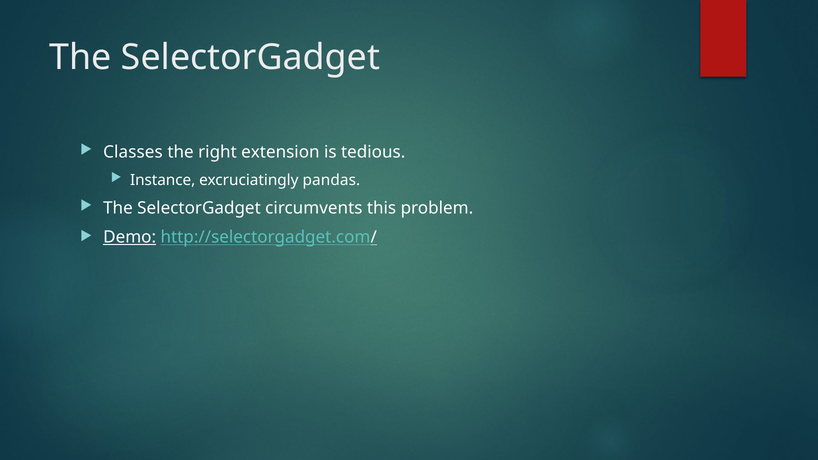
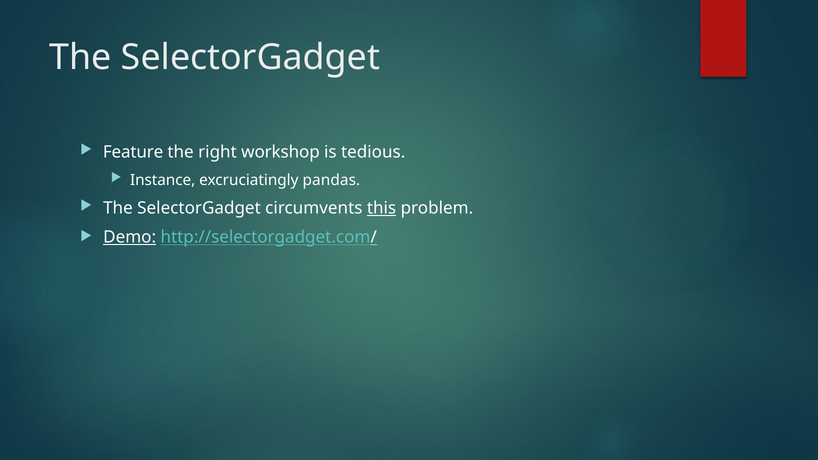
Classes: Classes -> Feature
extension: extension -> workshop
this underline: none -> present
